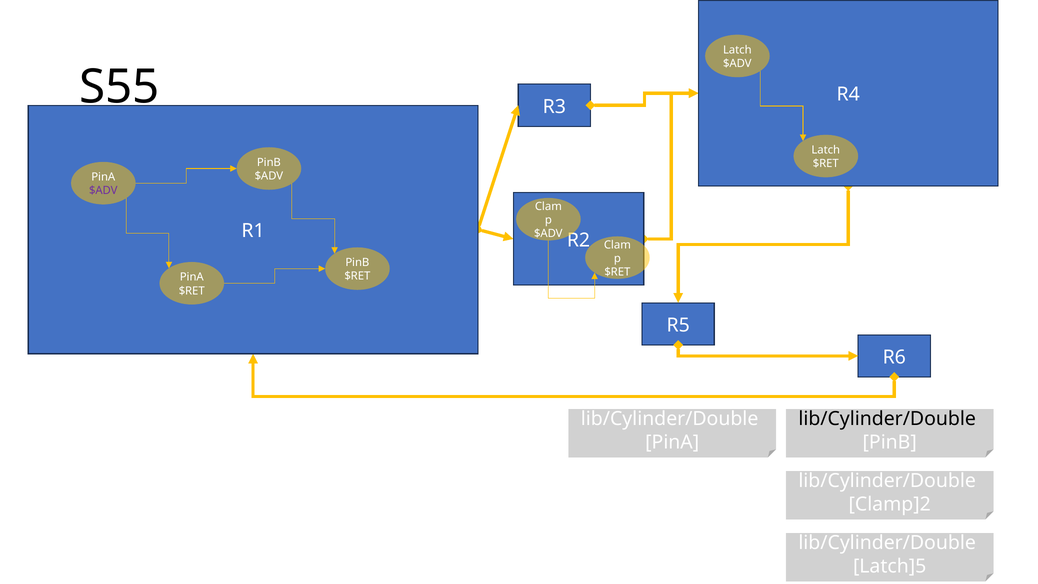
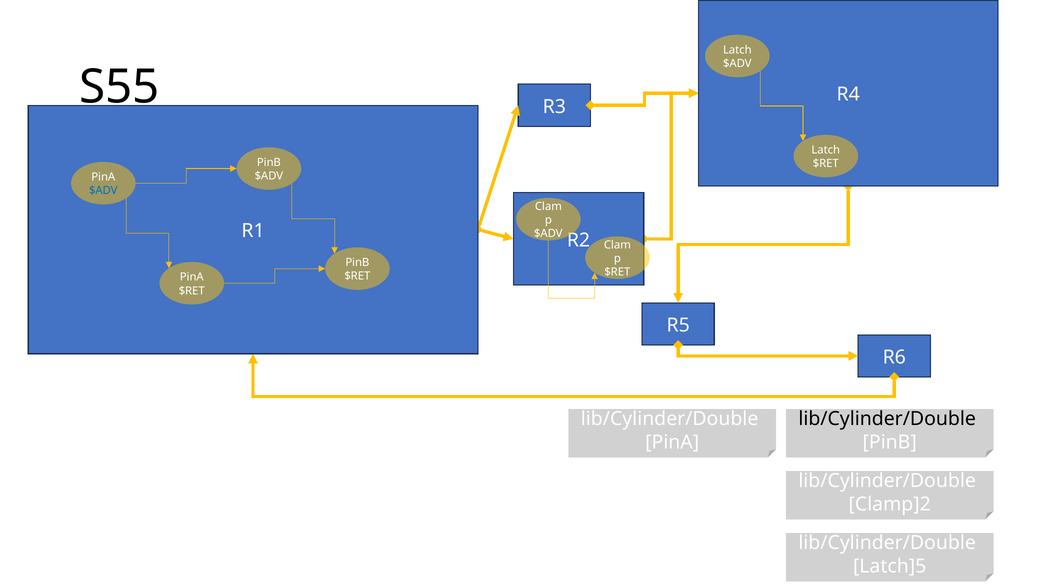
$ADV at (103, 191) colour: purple -> blue
